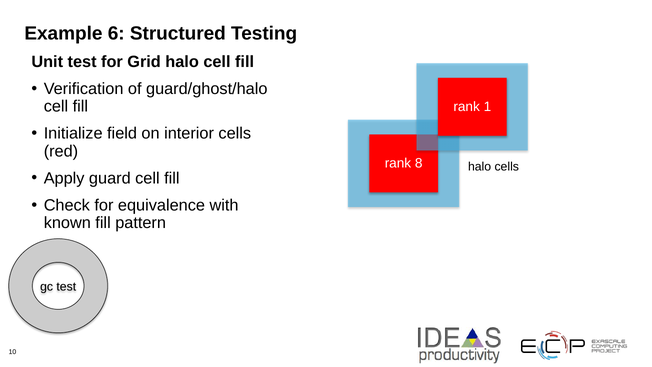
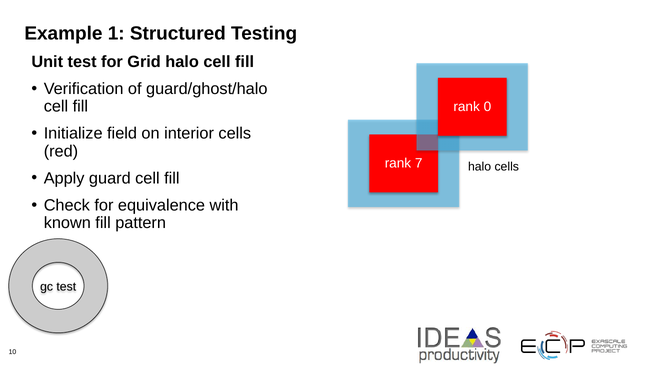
6: 6 -> 1
1: 1 -> 0
8: 8 -> 7
